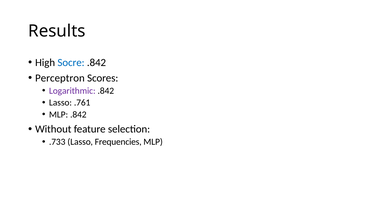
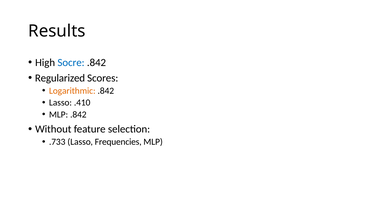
Perceptron: Perceptron -> Regularized
Logarithmic colour: purple -> orange
.761: .761 -> .410
